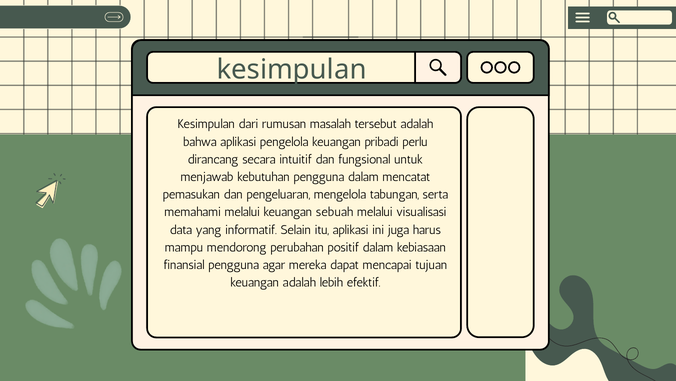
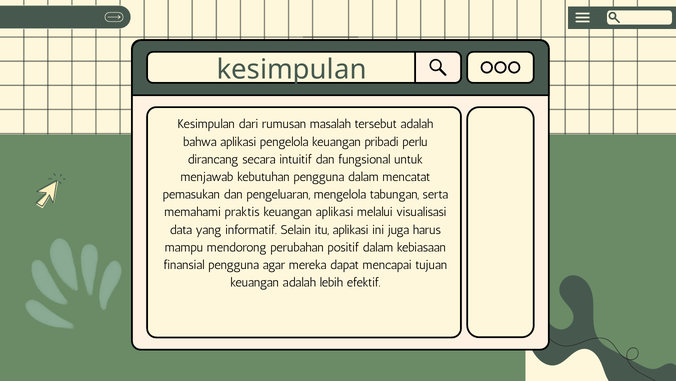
memahami melalui: melalui -> praktis
keuangan sebuah: sebuah -> aplikasi
